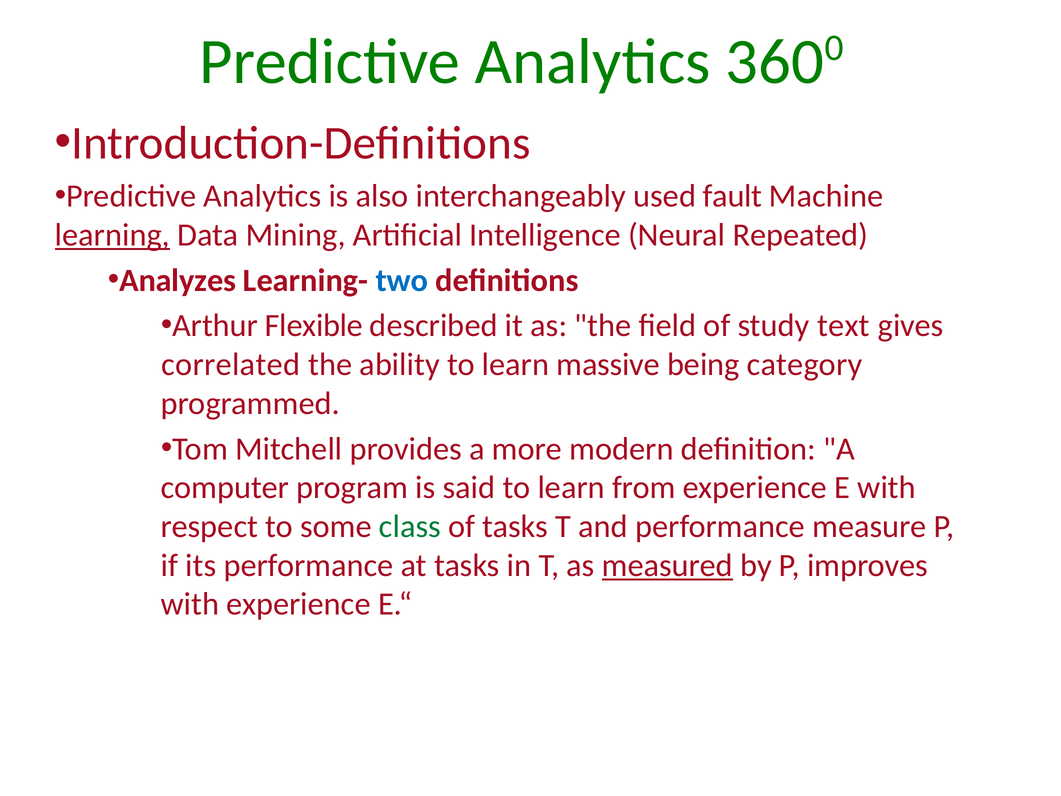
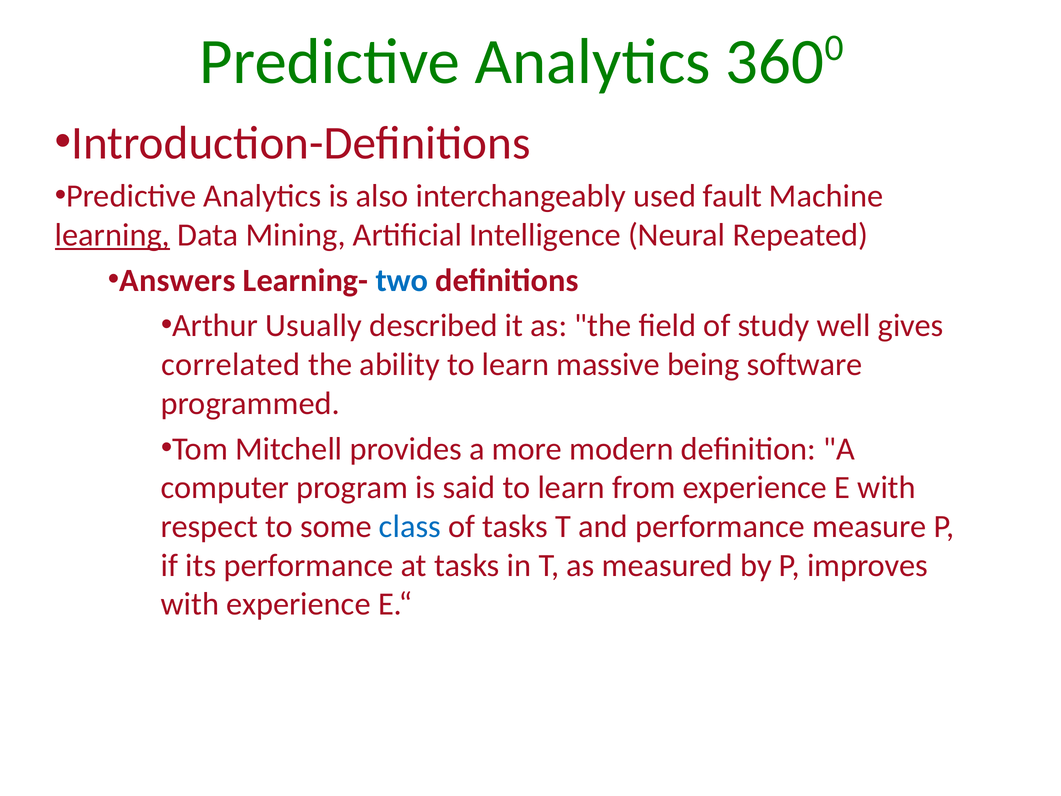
Analyzes: Analyzes -> Answers
Flexible: Flexible -> Usually
text: text -> well
category: category -> software
class colour: green -> blue
measured underline: present -> none
